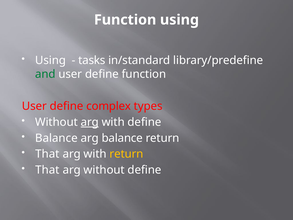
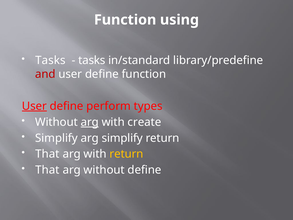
Using at (50, 60): Using -> Tasks
and colour: green -> red
User at (34, 106) underline: none -> present
complex: complex -> perform
with define: define -> create
Balance at (56, 138): Balance -> Simplify
arg balance: balance -> simplify
